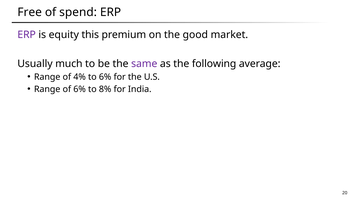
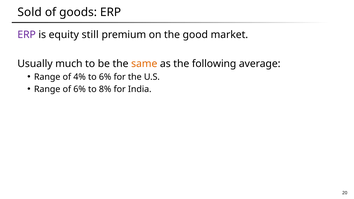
Free: Free -> Sold
spend: spend -> goods
this: this -> still
same colour: purple -> orange
